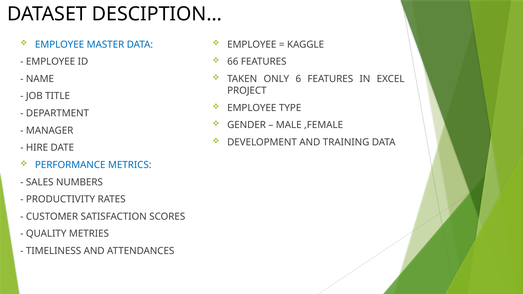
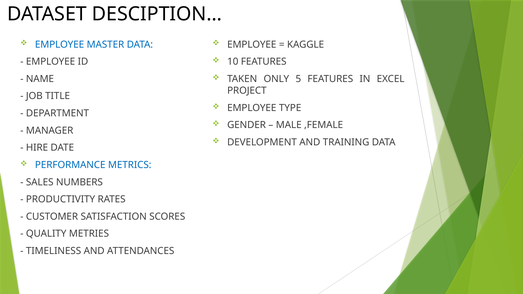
66: 66 -> 10
6: 6 -> 5
